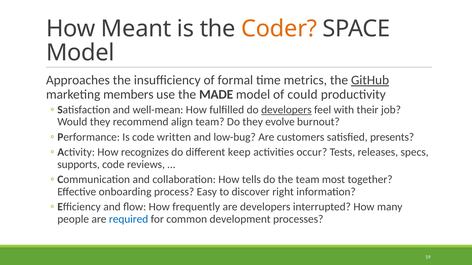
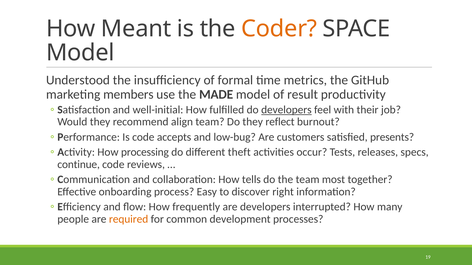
Approaches: Approaches -> Understood
GitHub underline: present -> none
could: could -> result
well-mean: well-mean -> well-initial
evolve: evolve -> reflect
written: written -> accepts
recognizes: recognizes -> processing
keep: keep -> theft
supports: supports -> continue
required colour: blue -> orange
